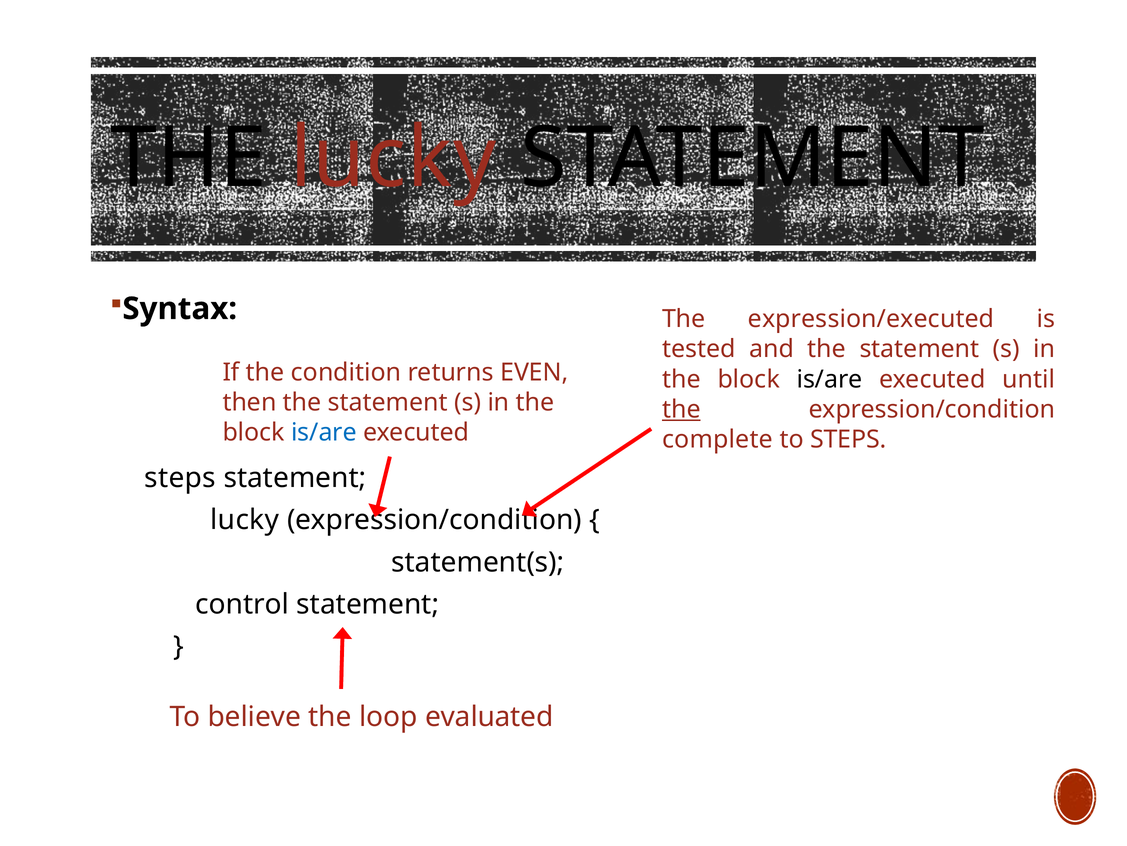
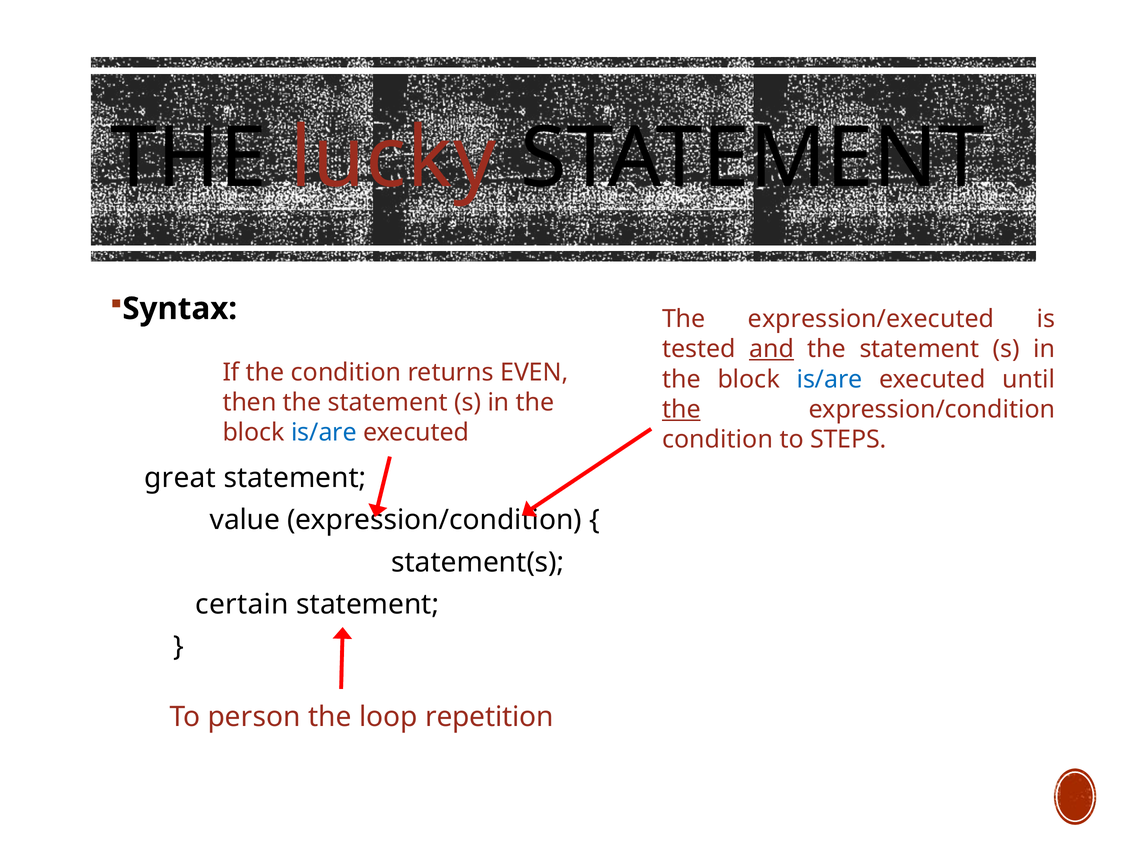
and underline: none -> present
is/are at (830, 379) colour: black -> blue
complete at (718, 439): complete -> condition
steps at (180, 478): steps -> great
lucky at (245, 520): lucky -> value
control: control -> certain
believe: believe -> person
evaluated: evaluated -> repetition
